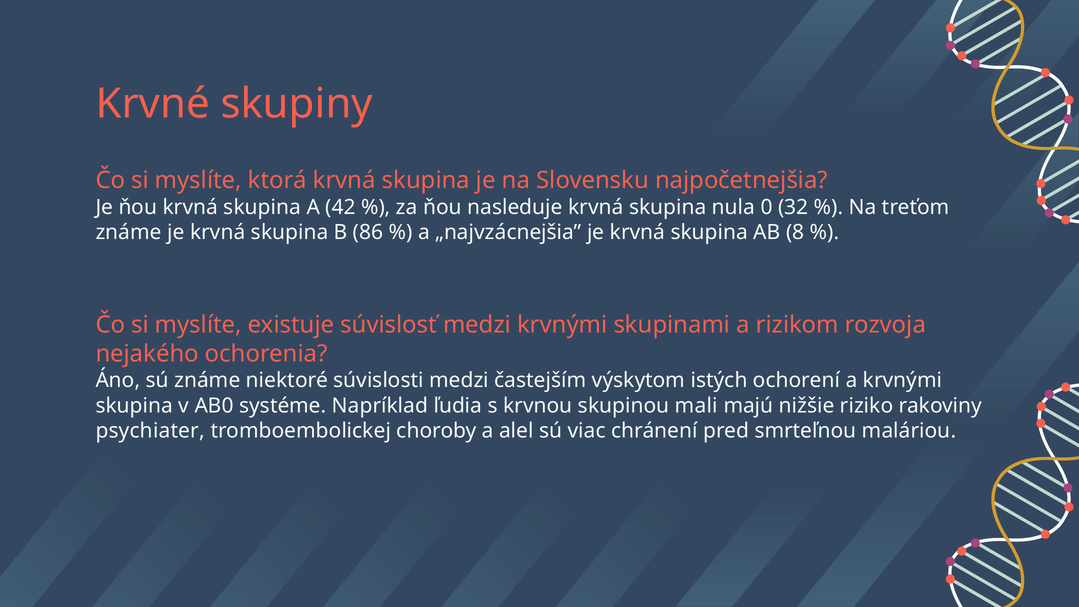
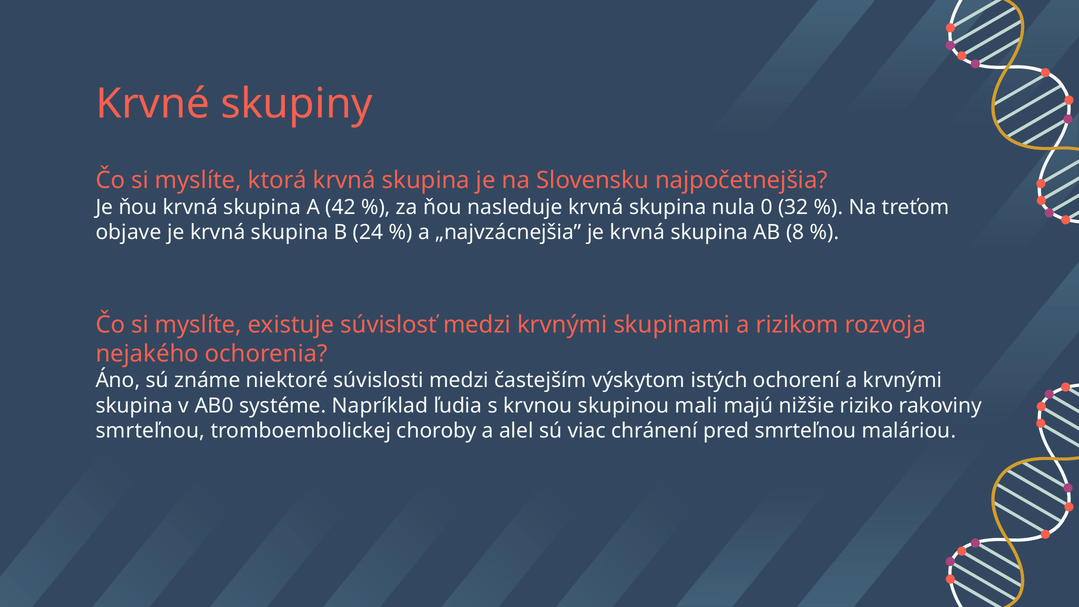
známe at (129, 232): známe -> objave
86: 86 -> 24
psychiater at (150, 431): psychiater -> smrteľnou
